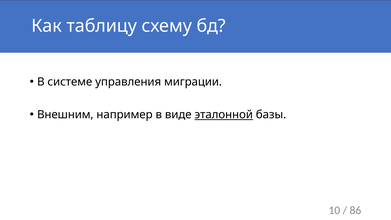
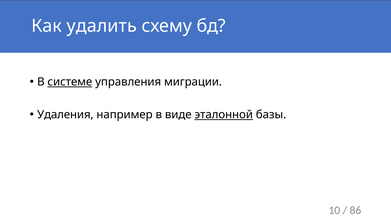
таблицу: таблицу -> удалить
системе underline: none -> present
Внешним: Внешним -> Удаления
